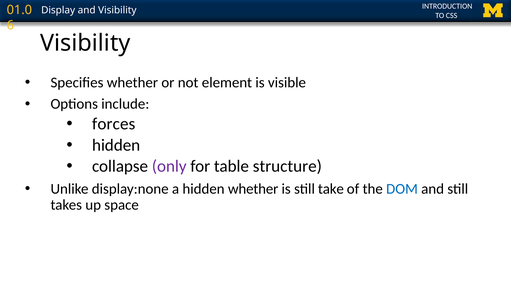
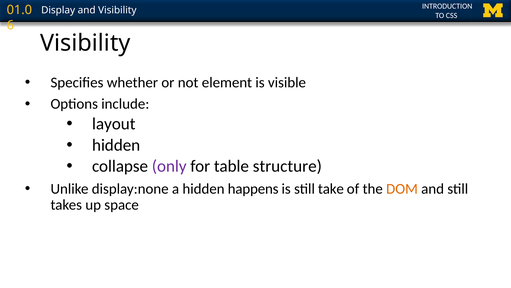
forces: forces -> layout
hidden whether: whether -> happens
DOM colour: blue -> orange
